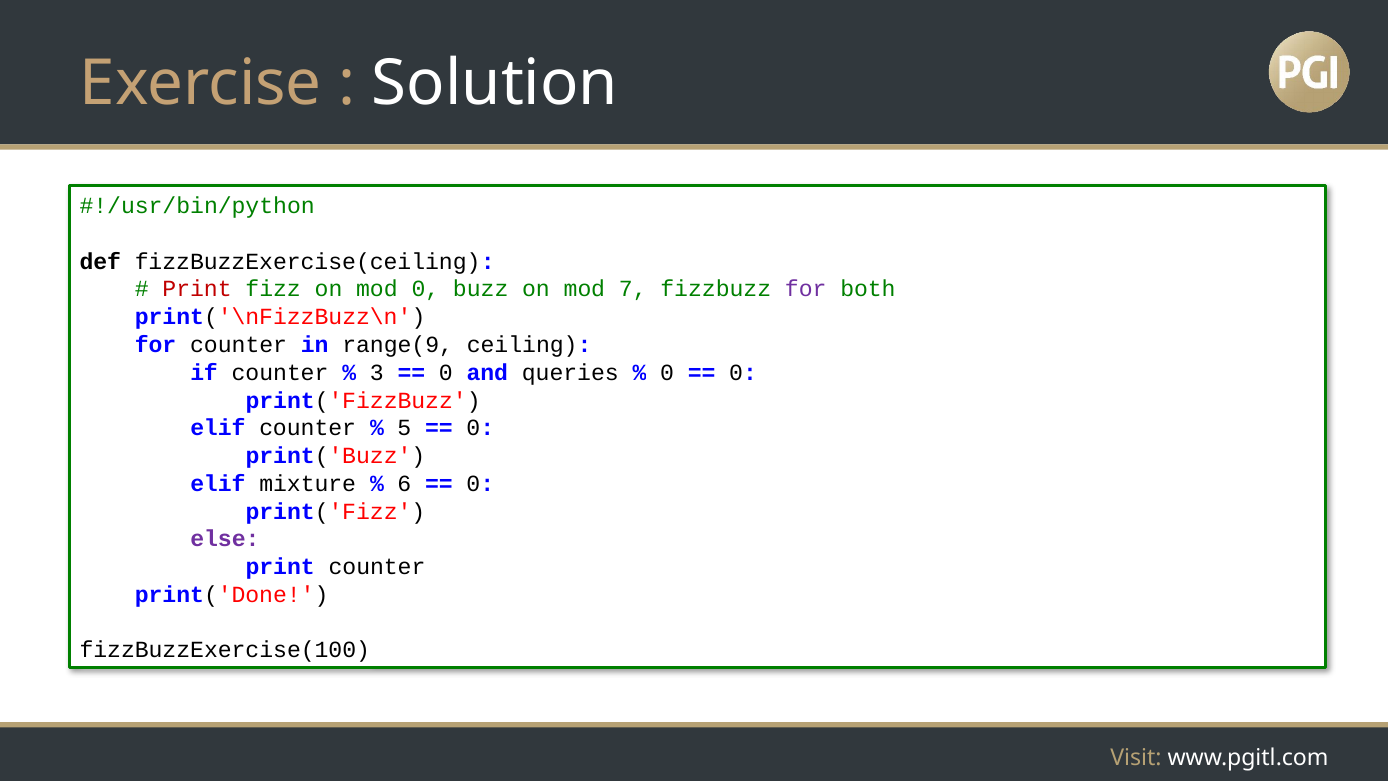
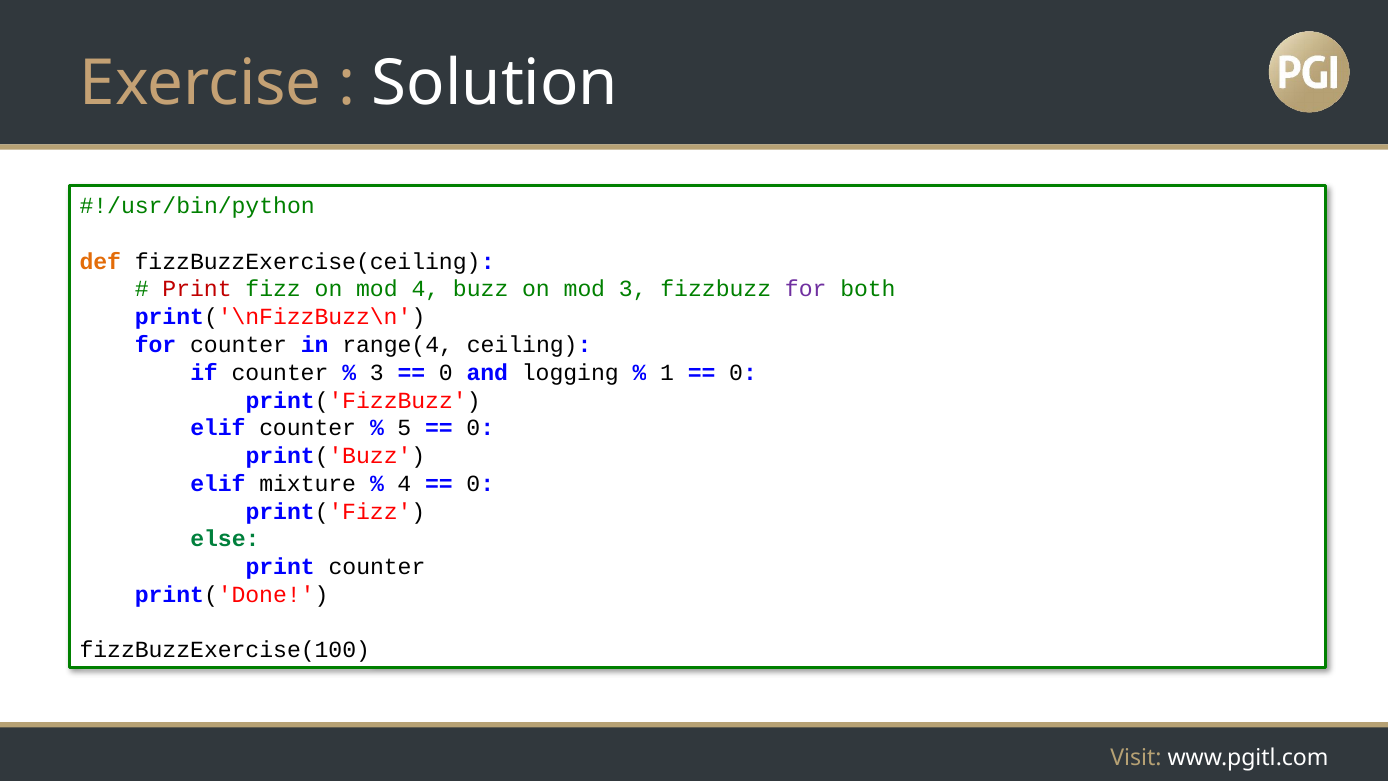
def colour: black -> orange
mod 0: 0 -> 4
mod 7: 7 -> 3
range(9: range(9 -> range(4
queries: queries -> logging
0 at (667, 372): 0 -> 1
6 at (404, 483): 6 -> 4
else colour: purple -> green
